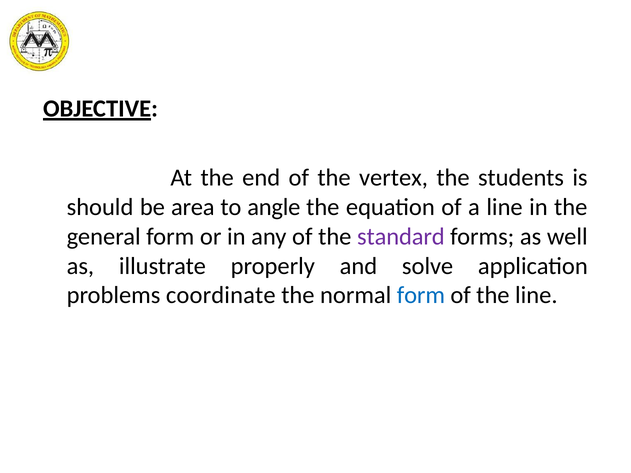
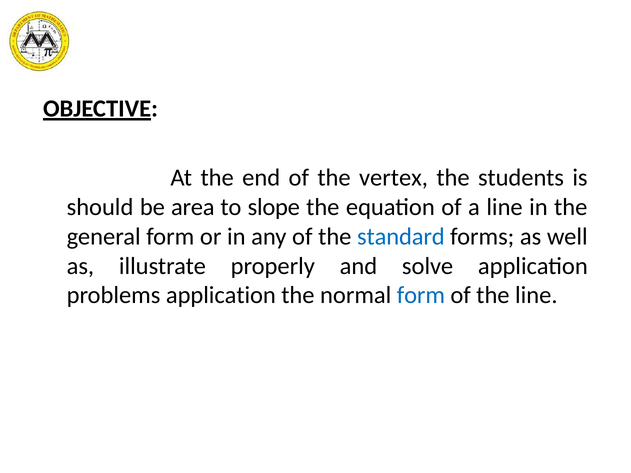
angle: angle -> slope
standard colour: purple -> blue
problems coordinate: coordinate -> application
